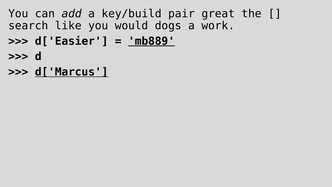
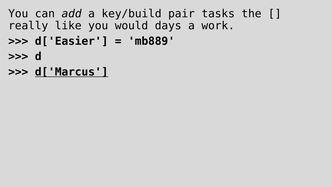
great: great -> tasks
search: search -> really
dogs: dogs -> days
mb889 underline: present -> none
